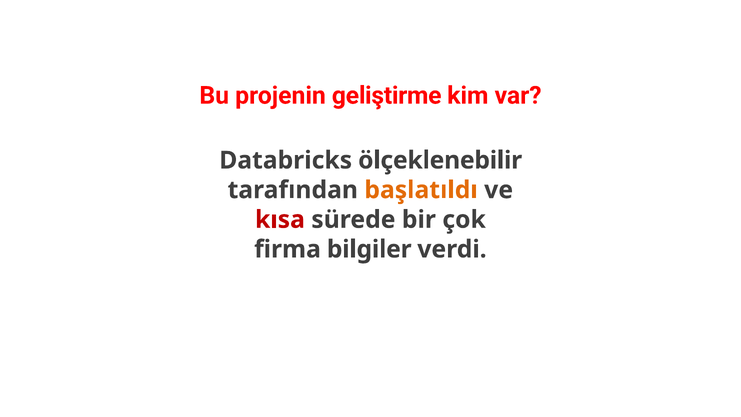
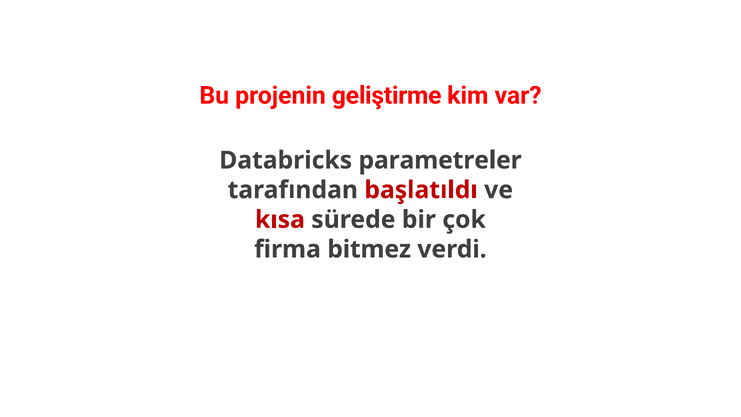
ölçeklenebilir: ölçeklenebilir -> parametreler
başlatıldı colour: orange -> red
bilgiler: bilgiler -> bitmez
